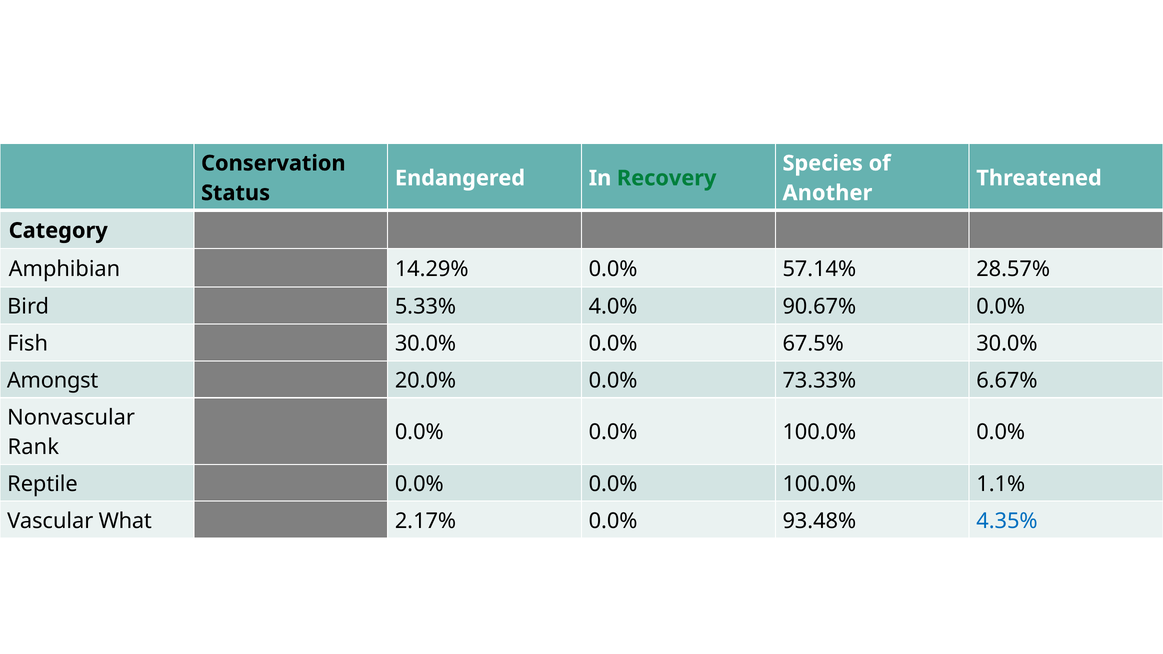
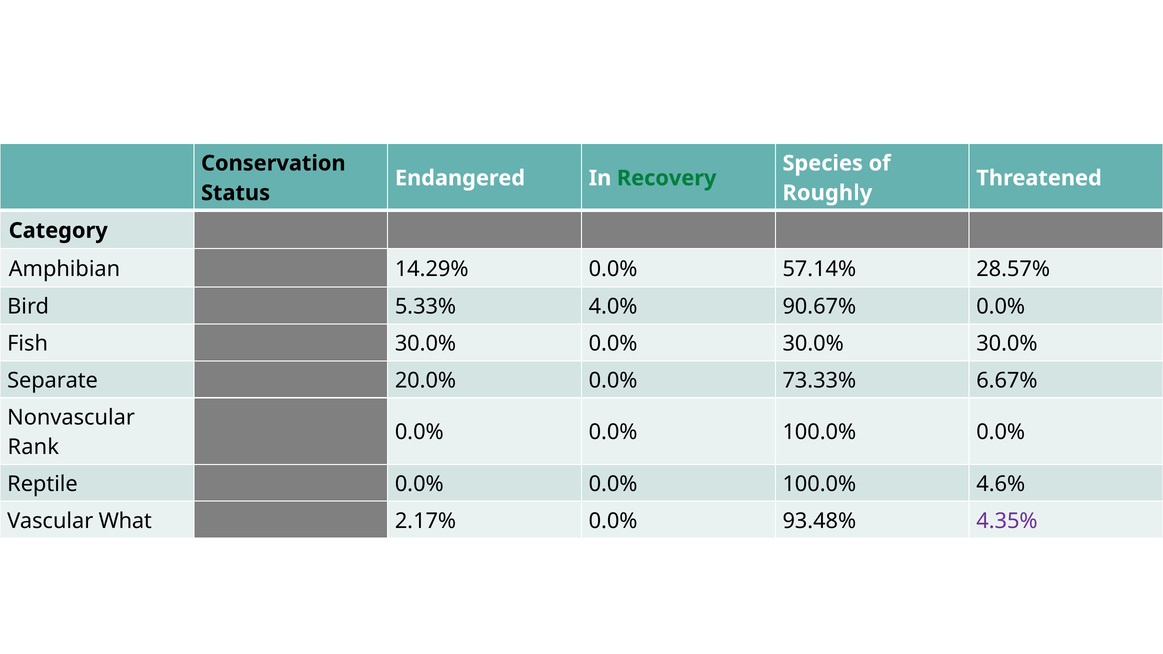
Another: Another -> Roughly
0.0% 67.5%: 67.5% -> 30.0%
Amongst: Amongst -> Separate
1.1%: 1.1% -> 4.6%
4.35% colour: blue -> purple
